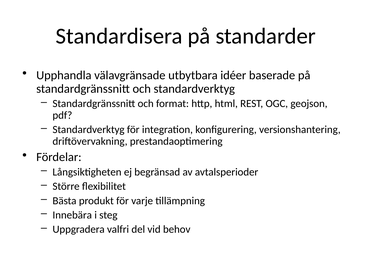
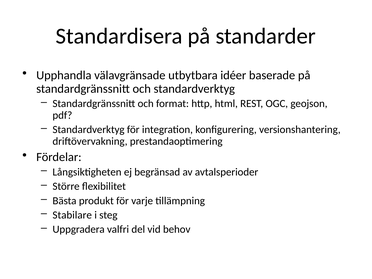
Innebära: Innebära -> Stabilare
